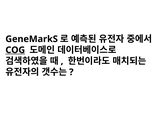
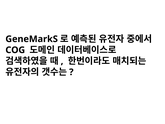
COG underline: present -> none
